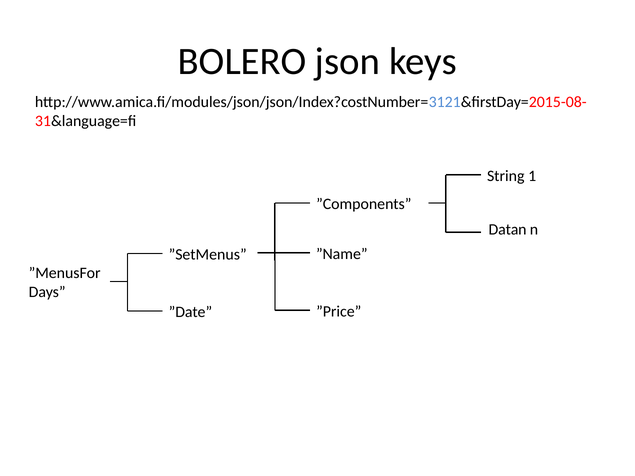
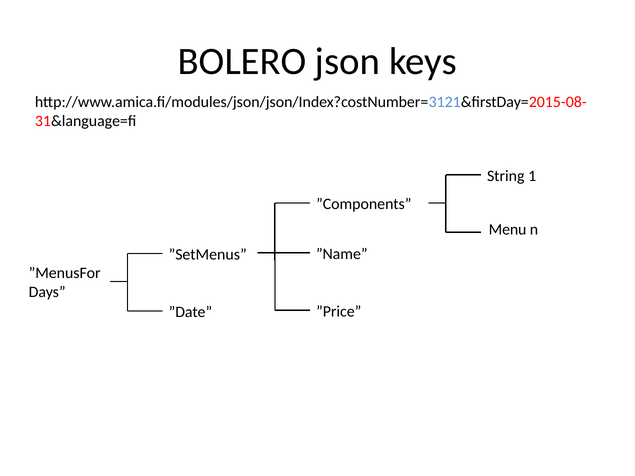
Datan: Datan -> Menu
